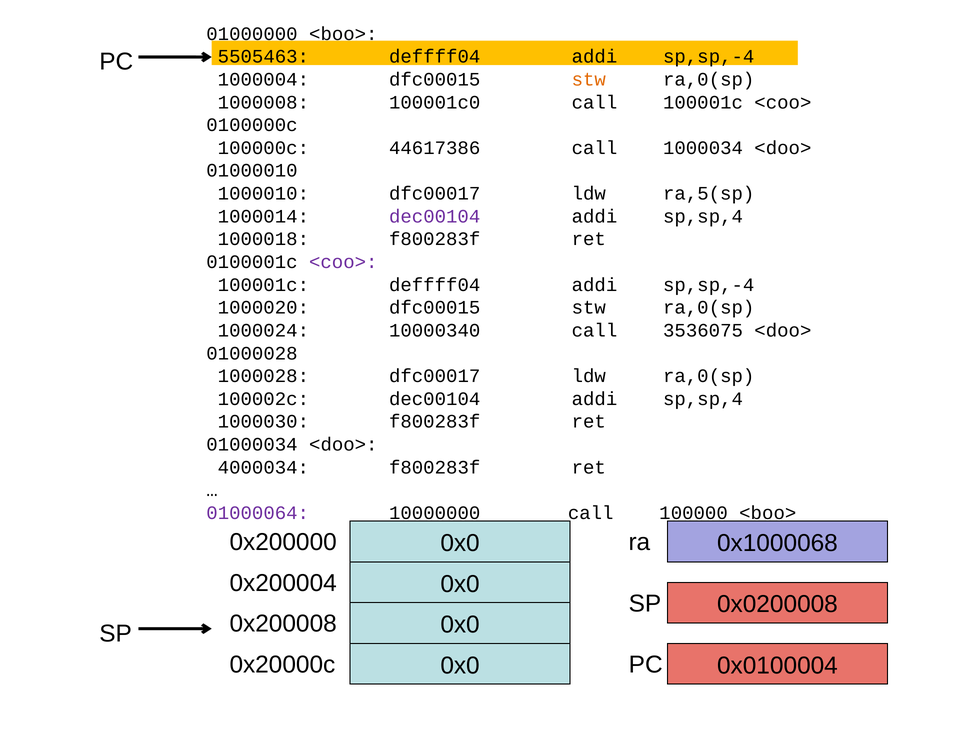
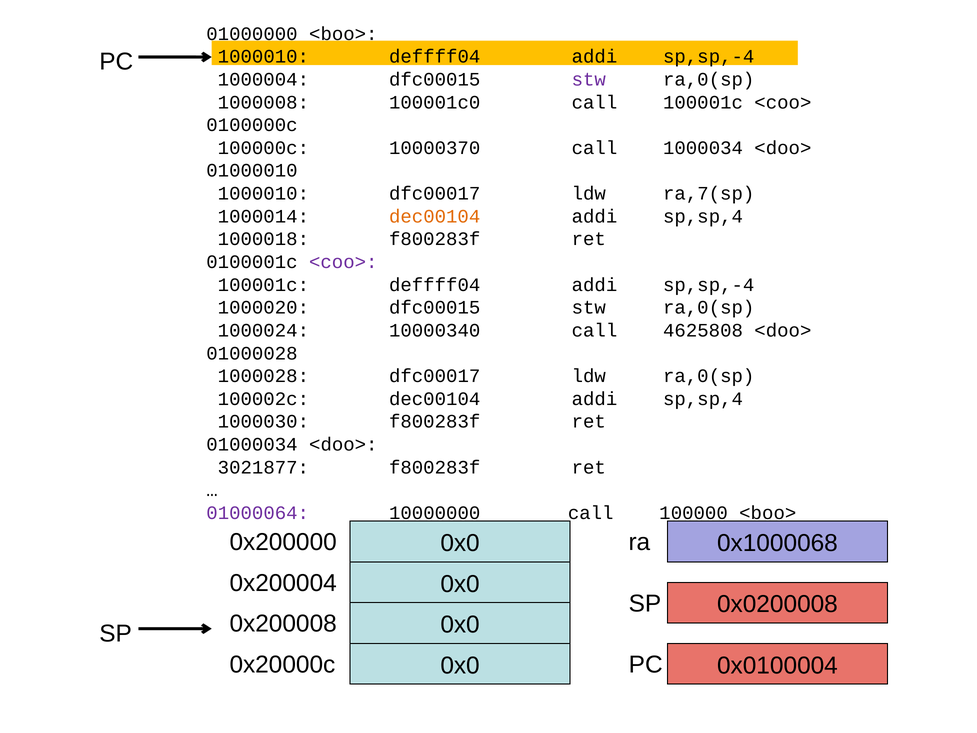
5505463 at (263, 57): 5505463 -> 1000010
stw at (589, 79) colour: orange -> purple
44617386: 44617386 -> 10000370
ra,5(sp: ra,5(sp -> ra,7(sp
dec00104 at (435, 216) colour: purple -> orange
3536075: 3536075 -> 4625808
4000034: 4000034 -> 3021877
